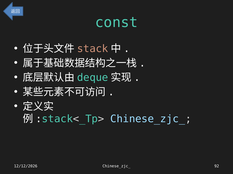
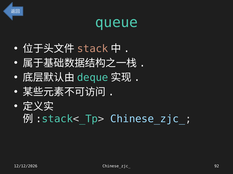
const: const -> queue
